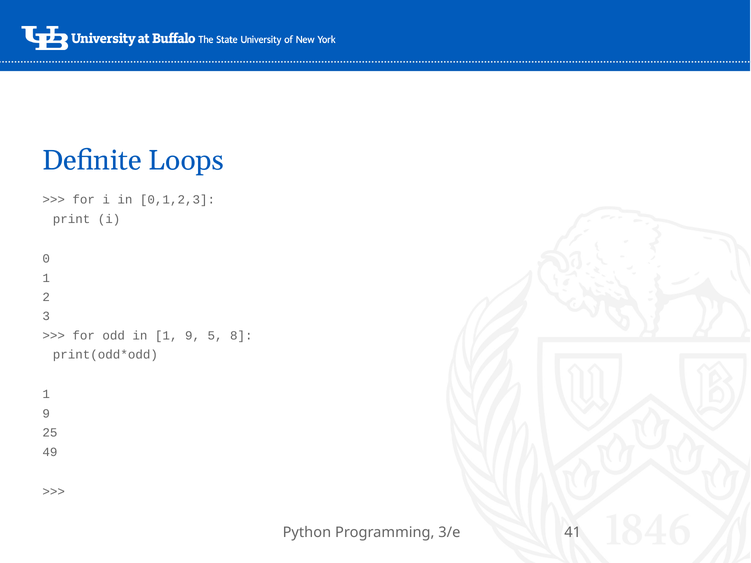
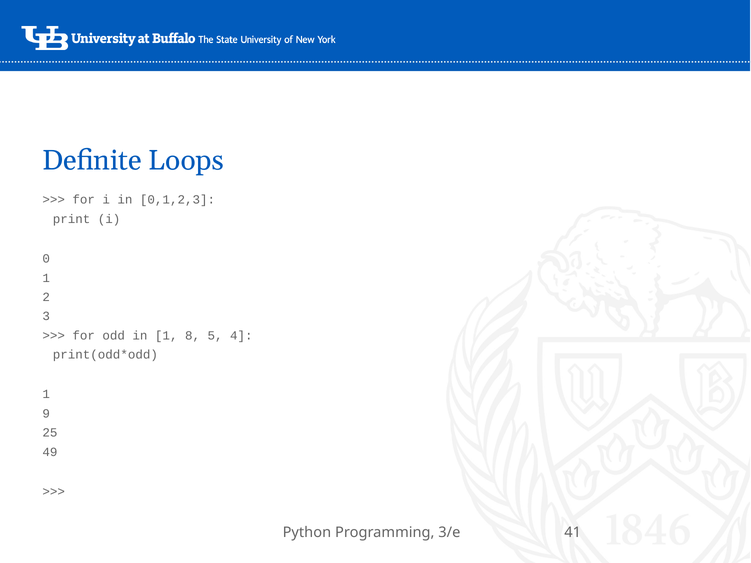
in 1 9: 9 -> 8
8: 8 -> 4
